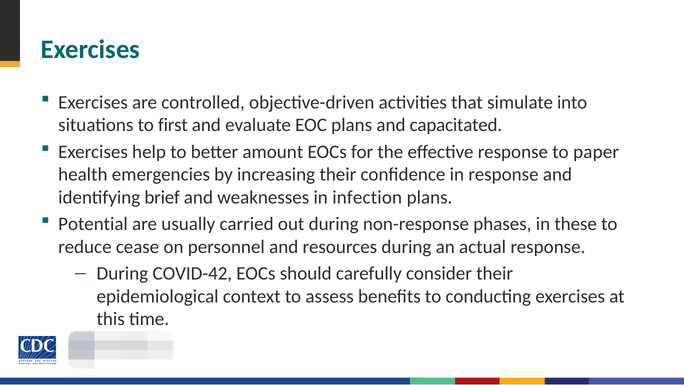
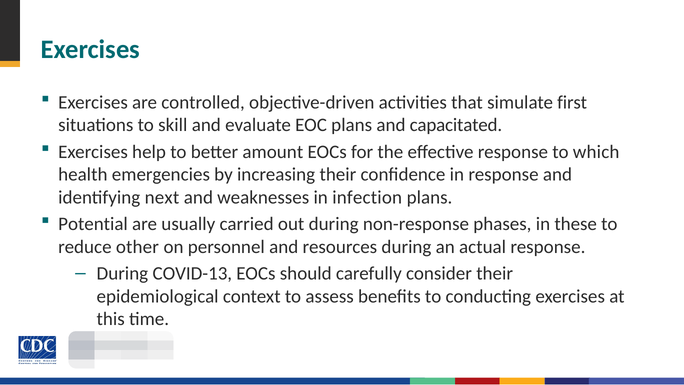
into: into -> first
first: first -> skill
paper: paper -> which
brief: brief -> next
cease: cease -> other
COVID-42: COVID-42 -> COVID-13
